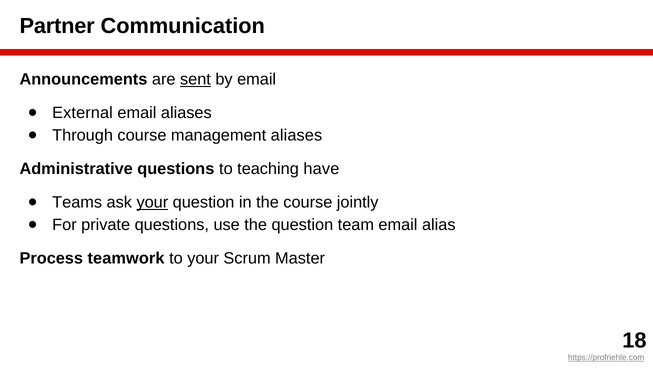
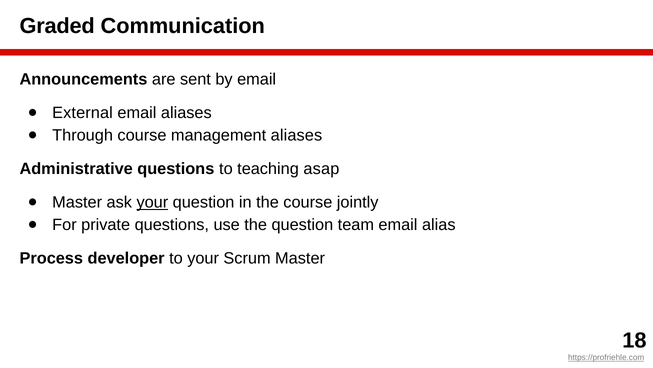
Partner: Partner -> Graded
sent underline: present -> none
have: have -> asap
Teams at (77, 202): Teams -> Master
teamwork: teamwork -> developer
